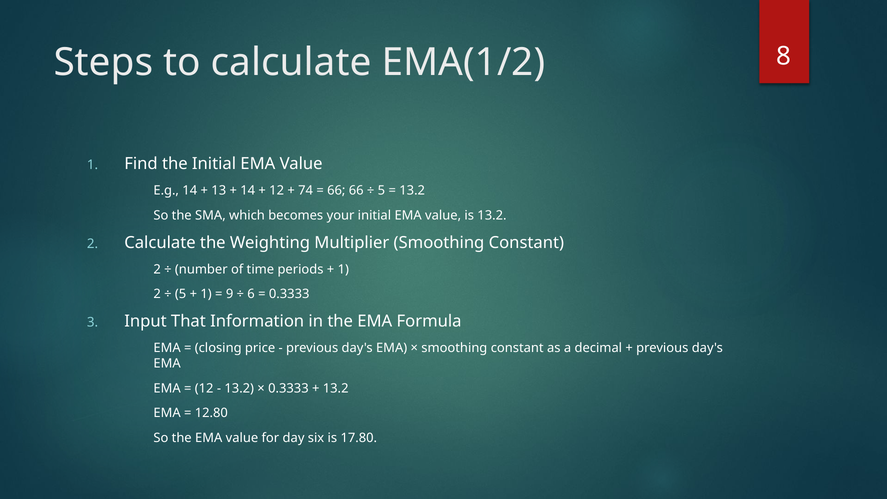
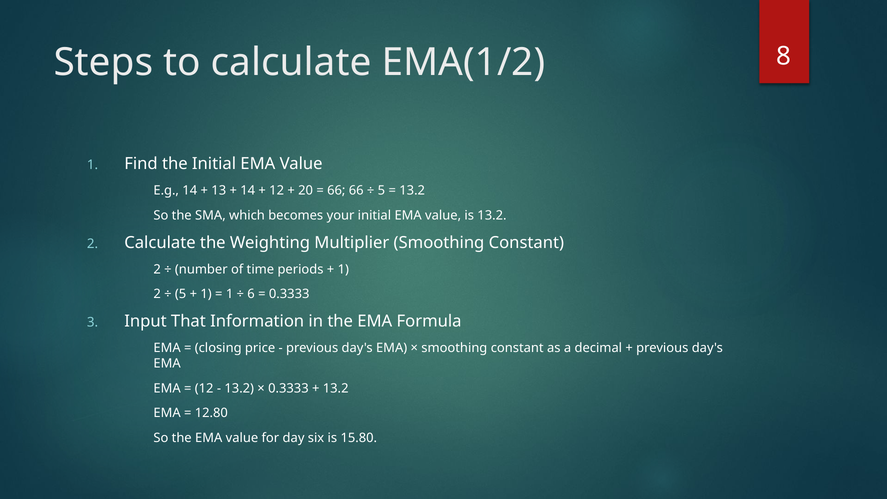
74: 74 -> 20
9 at (230, 294): 9 -> 1
17.80: 17.80 -> 15.80
